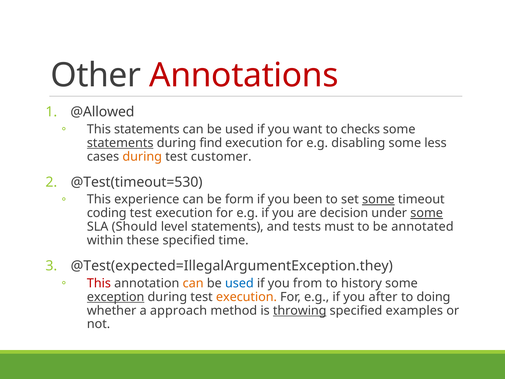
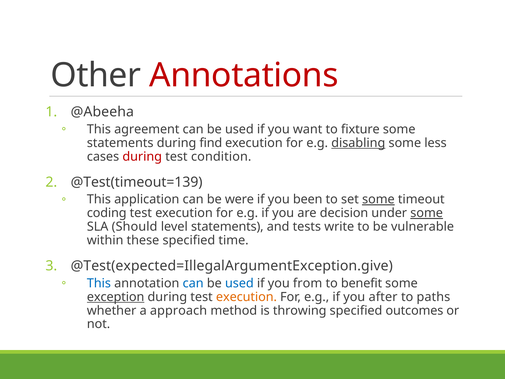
@Allowed: @Allowed -> @Abeeha
This statements: statements -> agreement
checks: checks -> fixture
statements at (120, 143) underline: present -> none
disabling underline: none -> present
during at (142, 156) colour: orange -> red
customer: customer -> condition
@Test(timeout=530: @Test(timeout=530 -> @Test(timeout=139
experience: experience -> application
form: form -> were
must: must -> write
annotated: annotated -> vulnerable
@Test(expected=IllegalArgumentException.they: @Test(expected=IllegalArgumentException.they -> @Test(expected=IllegalArgumentException.give
This at (99, 283) colour: red -> blue
can at (193, 283) colour: orange -> blue
history: history -> benefit
doing: doing -> paths
throwing underline: present -> none
examples: examples -> outcomes
